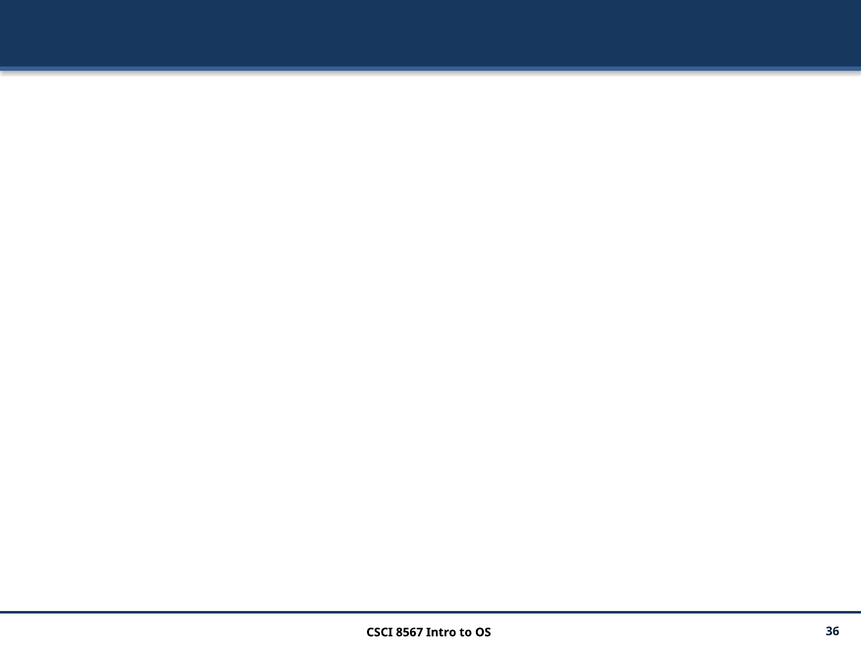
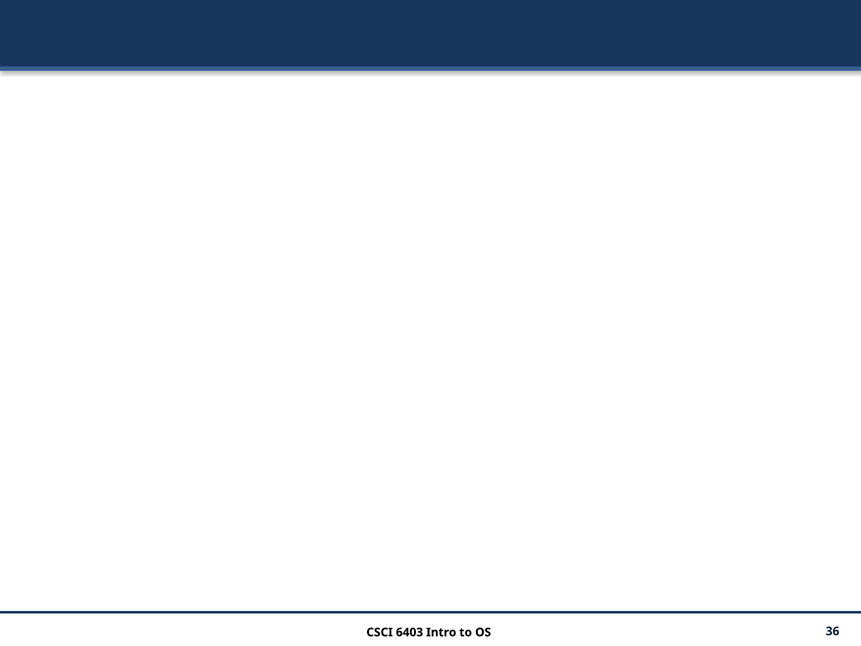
8567: 8567 -> 6403
